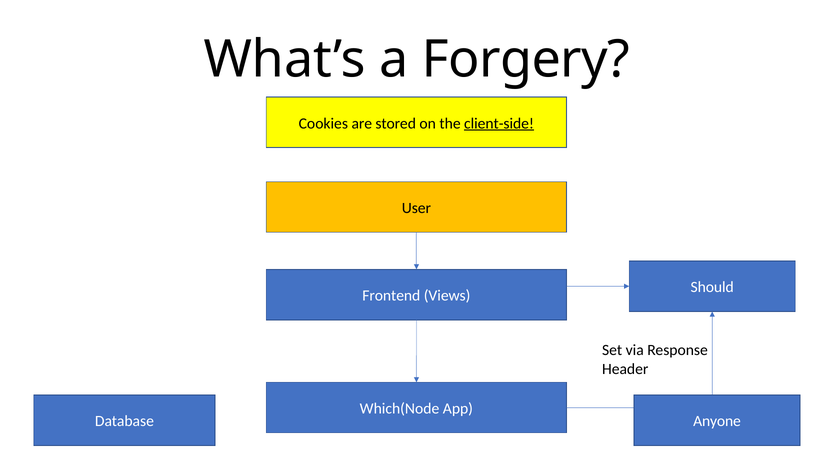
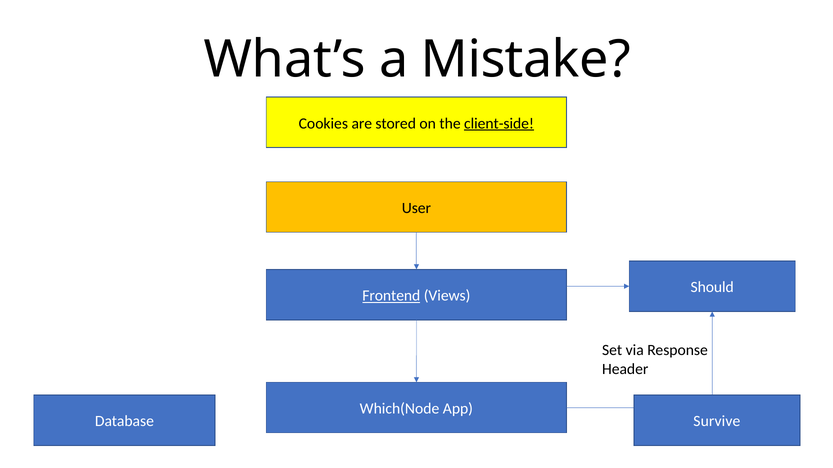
Forgery: Forgery -> Mistake
Frontend underline: none -> present
Anyone: Anyone -> Survive
